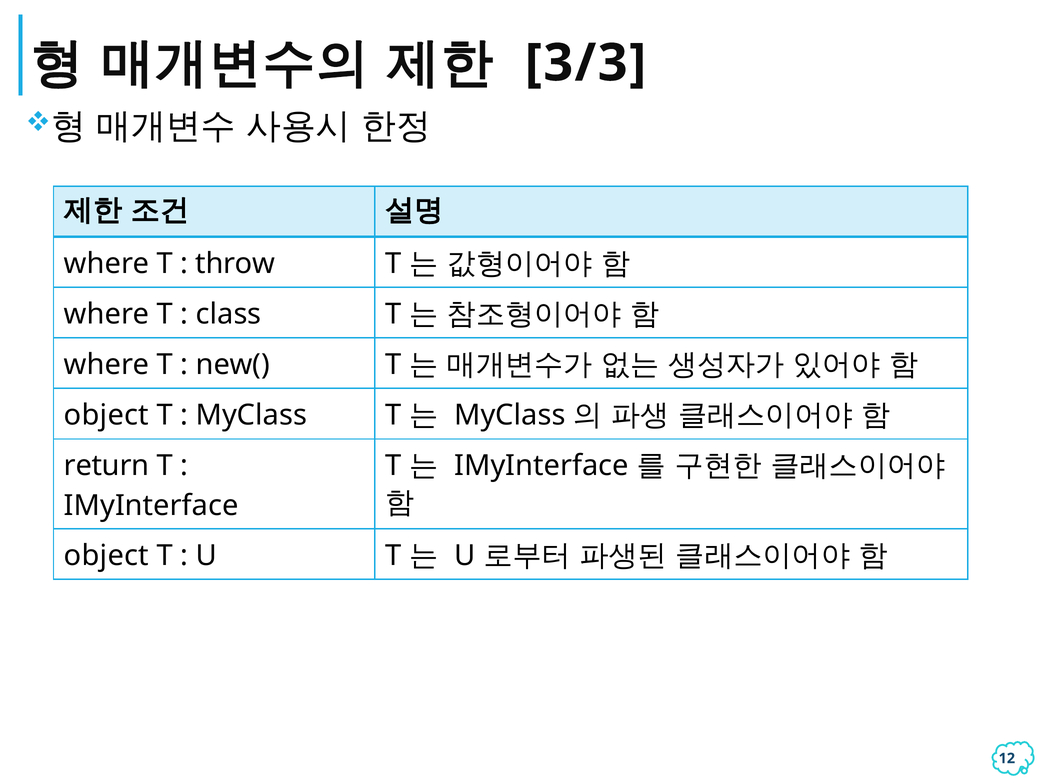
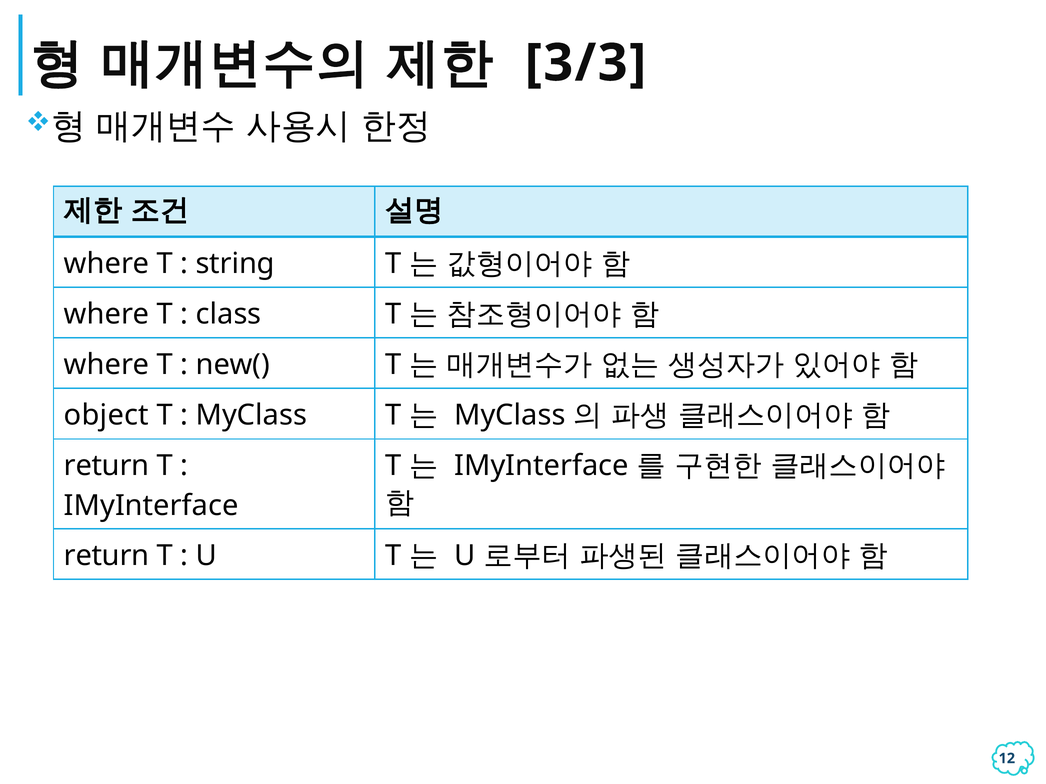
throw: throw -> string
object at (106, 556): object -> return
